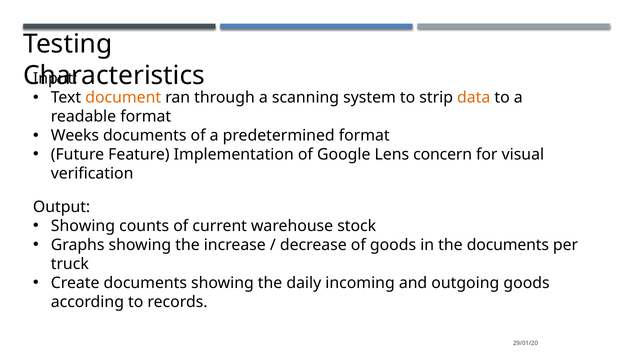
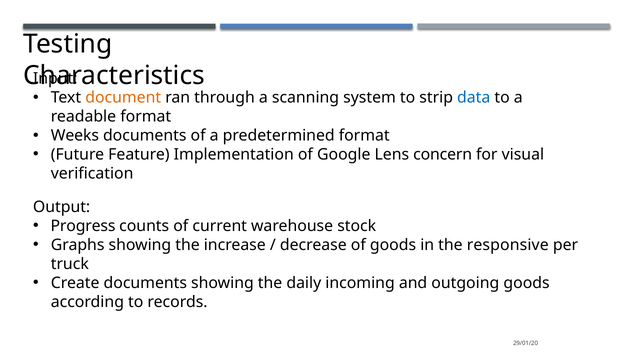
data colour: orange -> blue
Showing at (83, 226): Showing -> Progress
the documents: documents -> responsive
